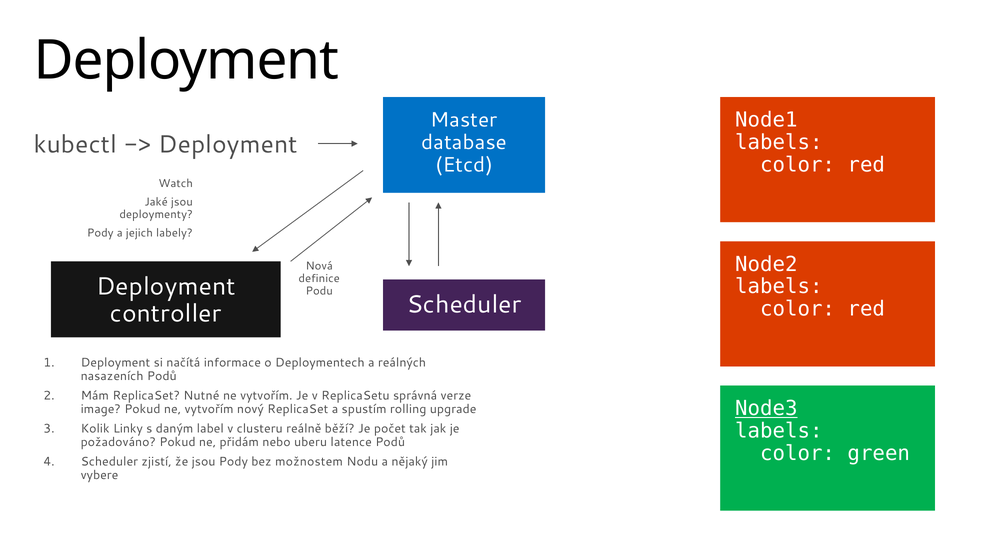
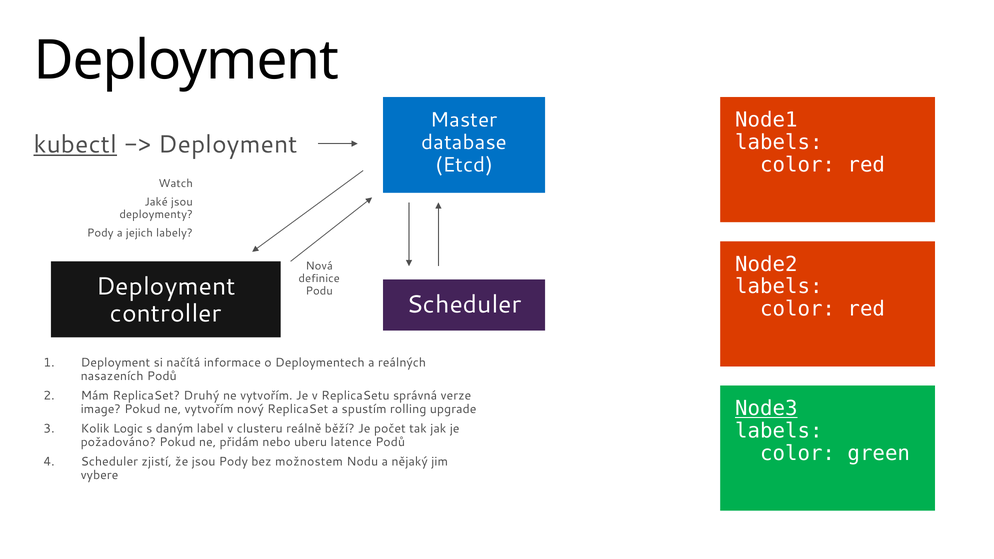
kubectl underline: none -> present
Nutné: Nutné -> Druhý
Linky: Linky -> Logic
